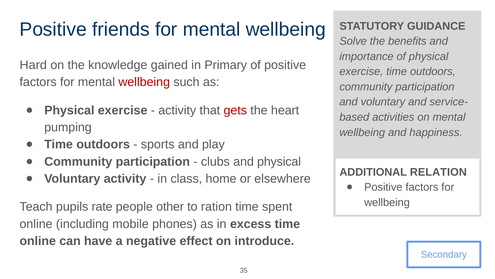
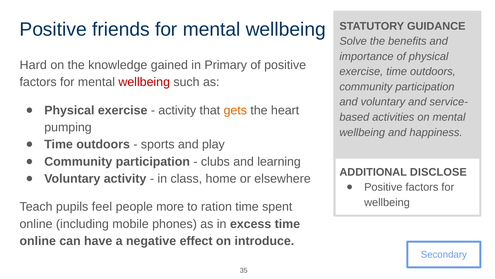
gets colour: red -> orange
and physical: physical -> learning
RELATION: RELATION -> DISCLOSE
rate: rate -> feel
other: other -> more
